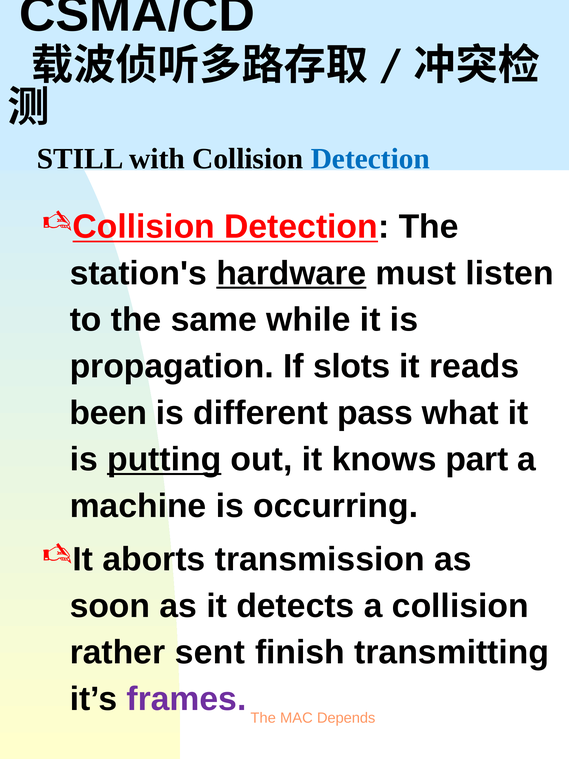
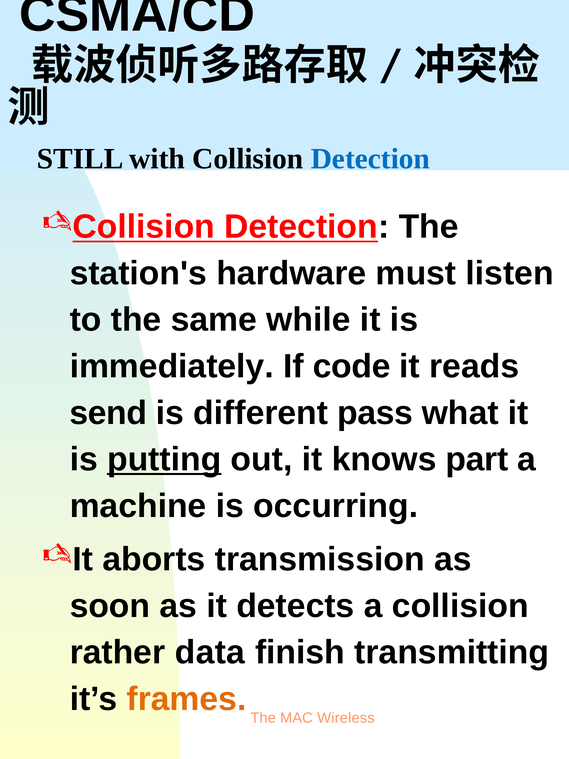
hardware underline: present -> none
propagation: propagation -> immediately
slots: slots -> code
been: been -> send
sent: sent -> data
frames colour: purple -> orange
Depends: Depends -> Wireless
